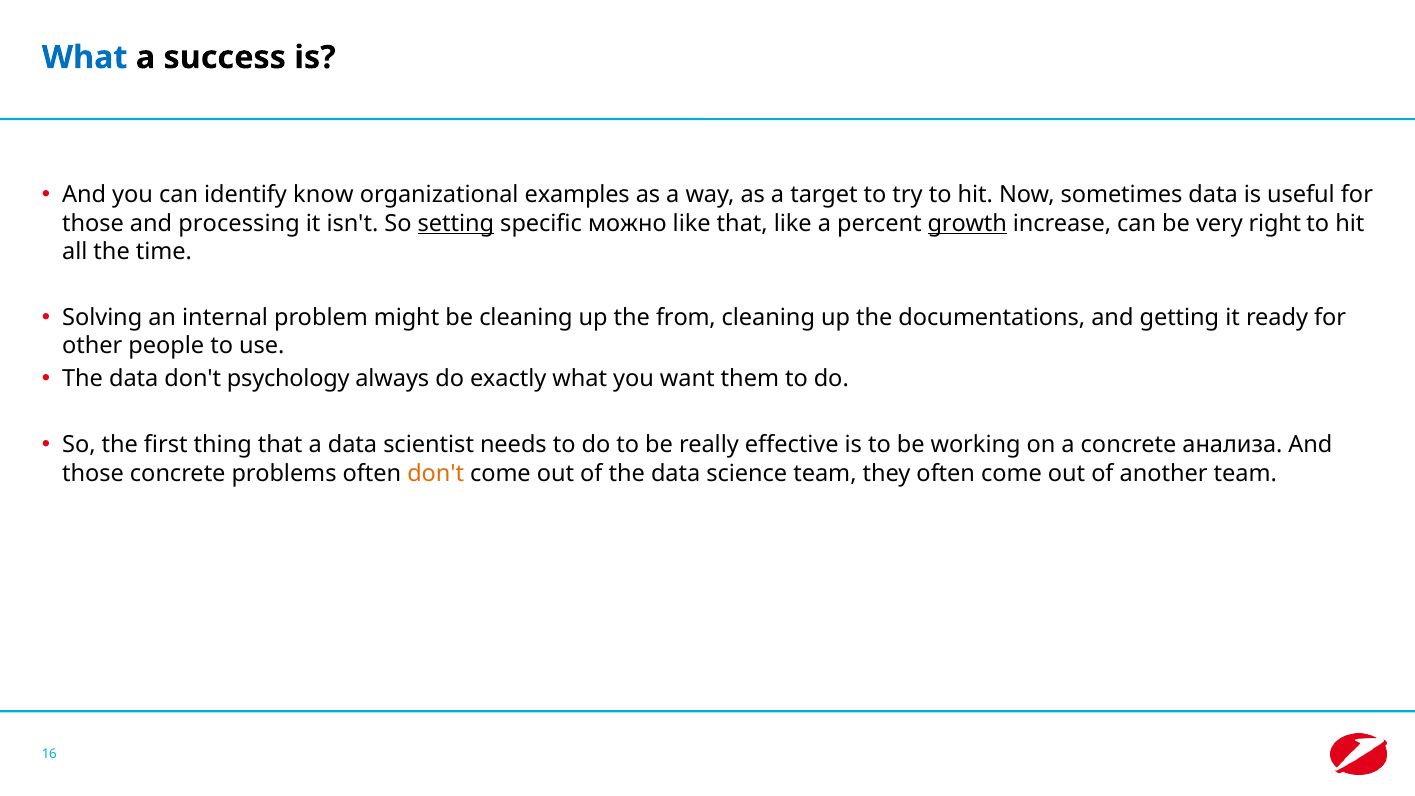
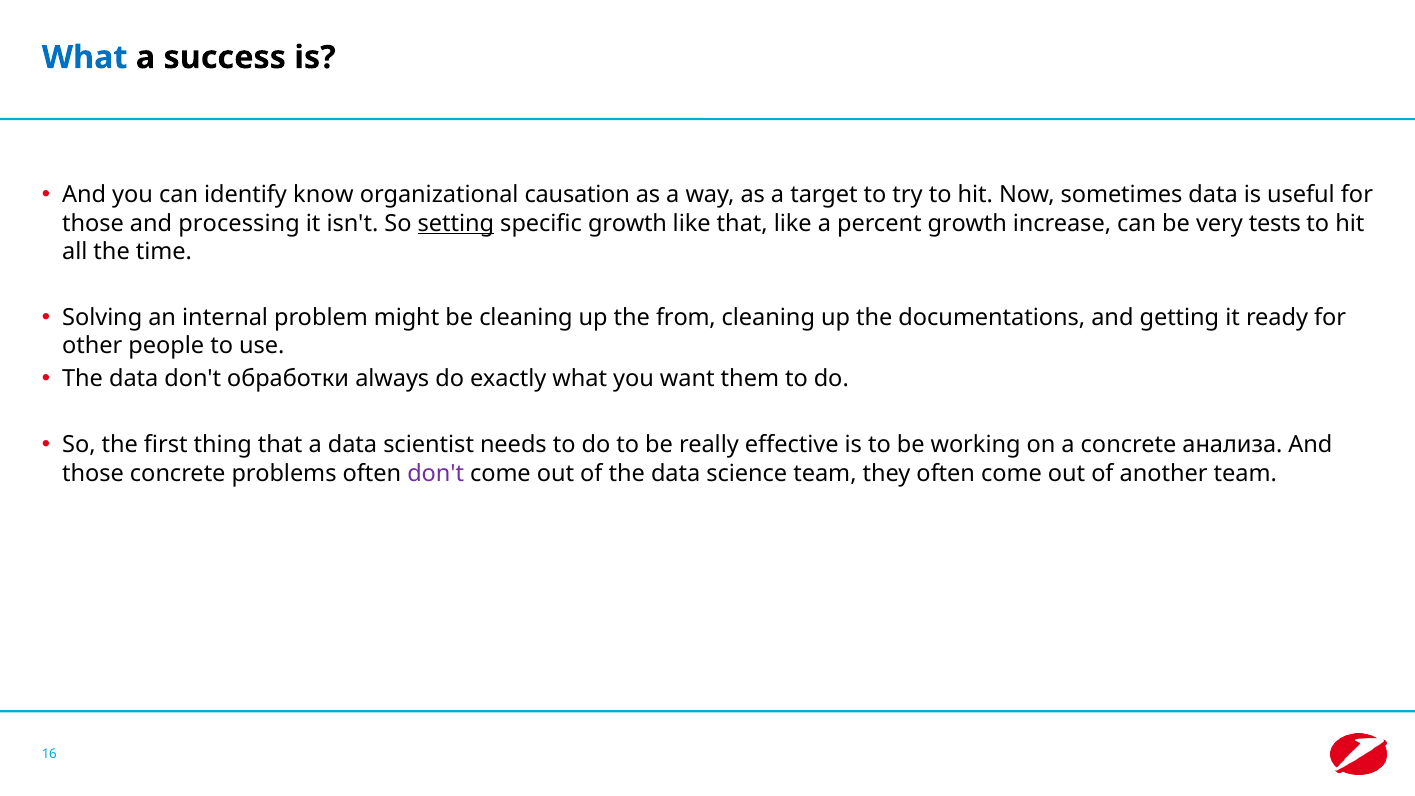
examples: examples -> causation
specific можно: можно -> growth
growth at (967, 223) underline: present -> none
right: right -> tests
psychology: psychology -> обработки
don't at (436, 473) colour: orange -> purple
